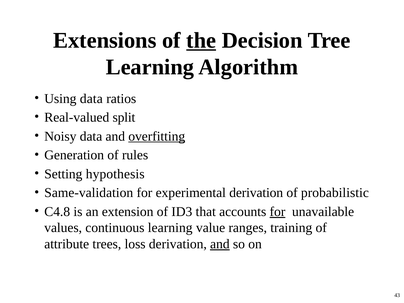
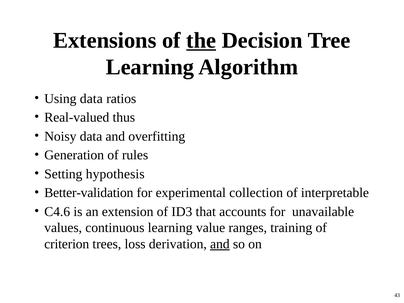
split: split -> thus
overfitting underline: present -> none
Same-validation: Same-validation -> Better-validation
experimental derivation: derivation -> collection
probabilistic: probabilistic -> interpretable
C4.8: C4.8 -> C4.6
for at (278, 212) underline: present -> none
attribute: attribute -> criterion
